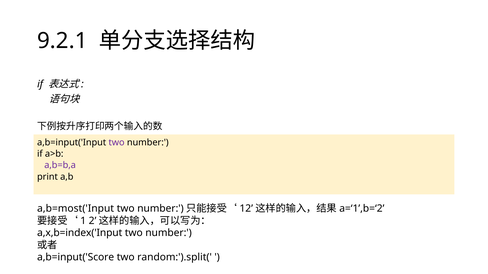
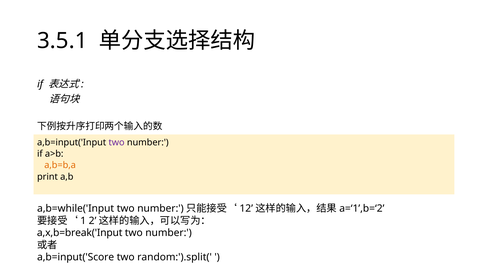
9.2.1: 9.2.1 -> 3.5.1
a,b=b,a colour: purple -> orange
a,b=most('Input: a,b=most('Input -> a,b=while('Input
a,x,b=index('Input: a,x,b=index('Input -> a,x,b=break('Input
